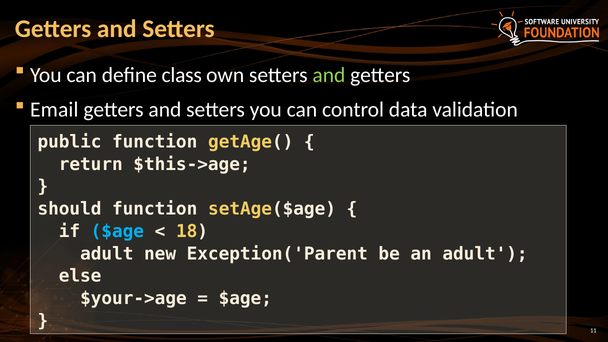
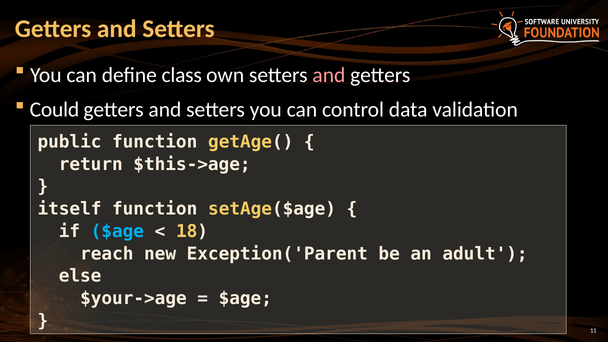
and at (329, 75) colour: light green -> pink
Email: Email -> Could
should: should -> itself
adult at (107, 254): adult -> reach
